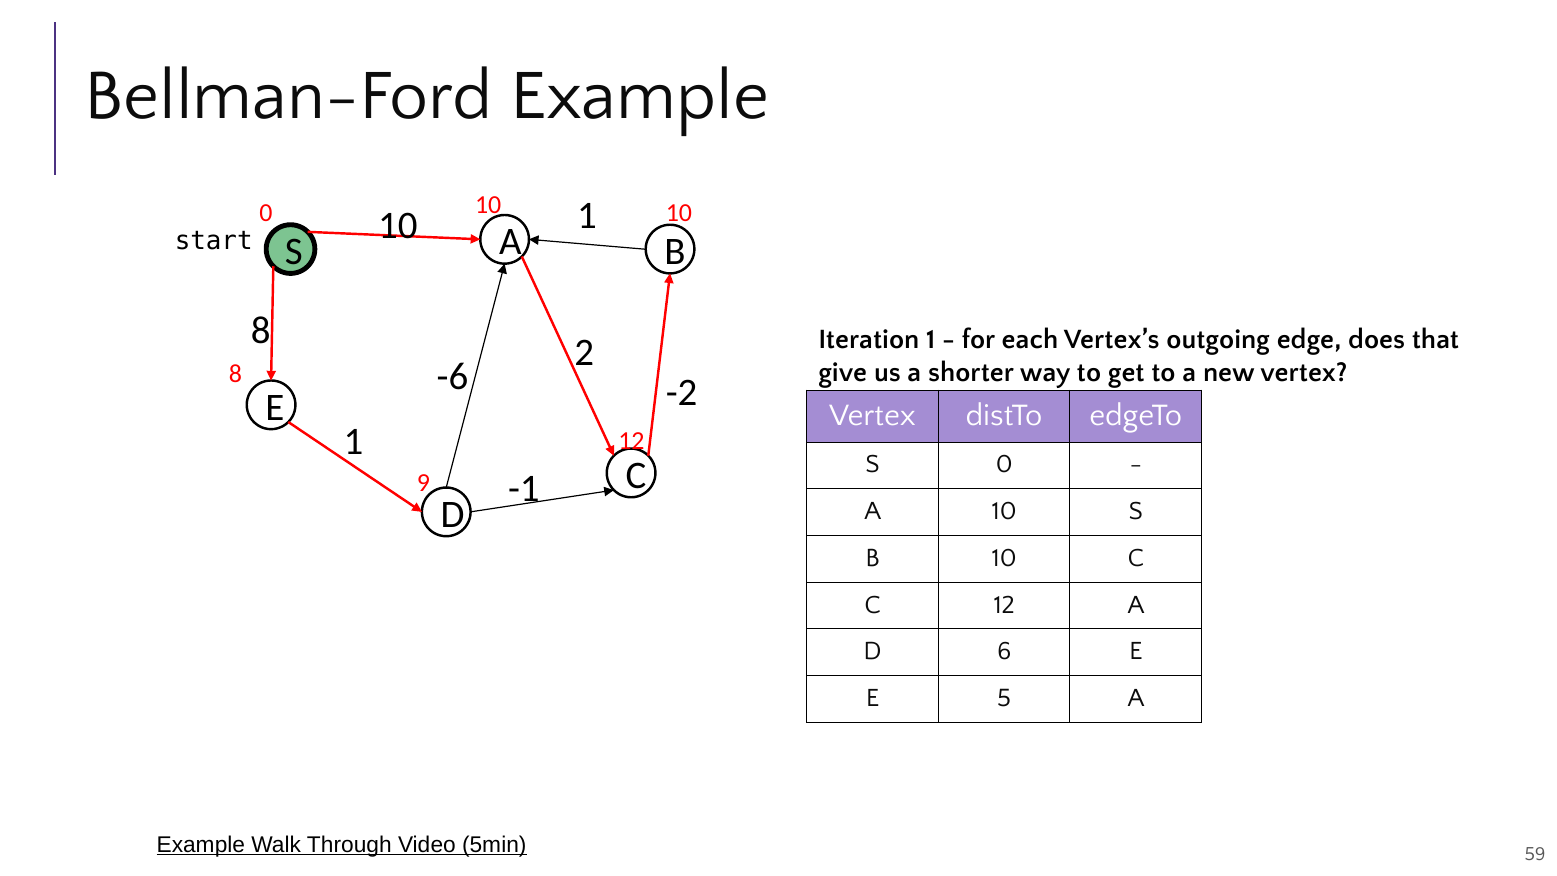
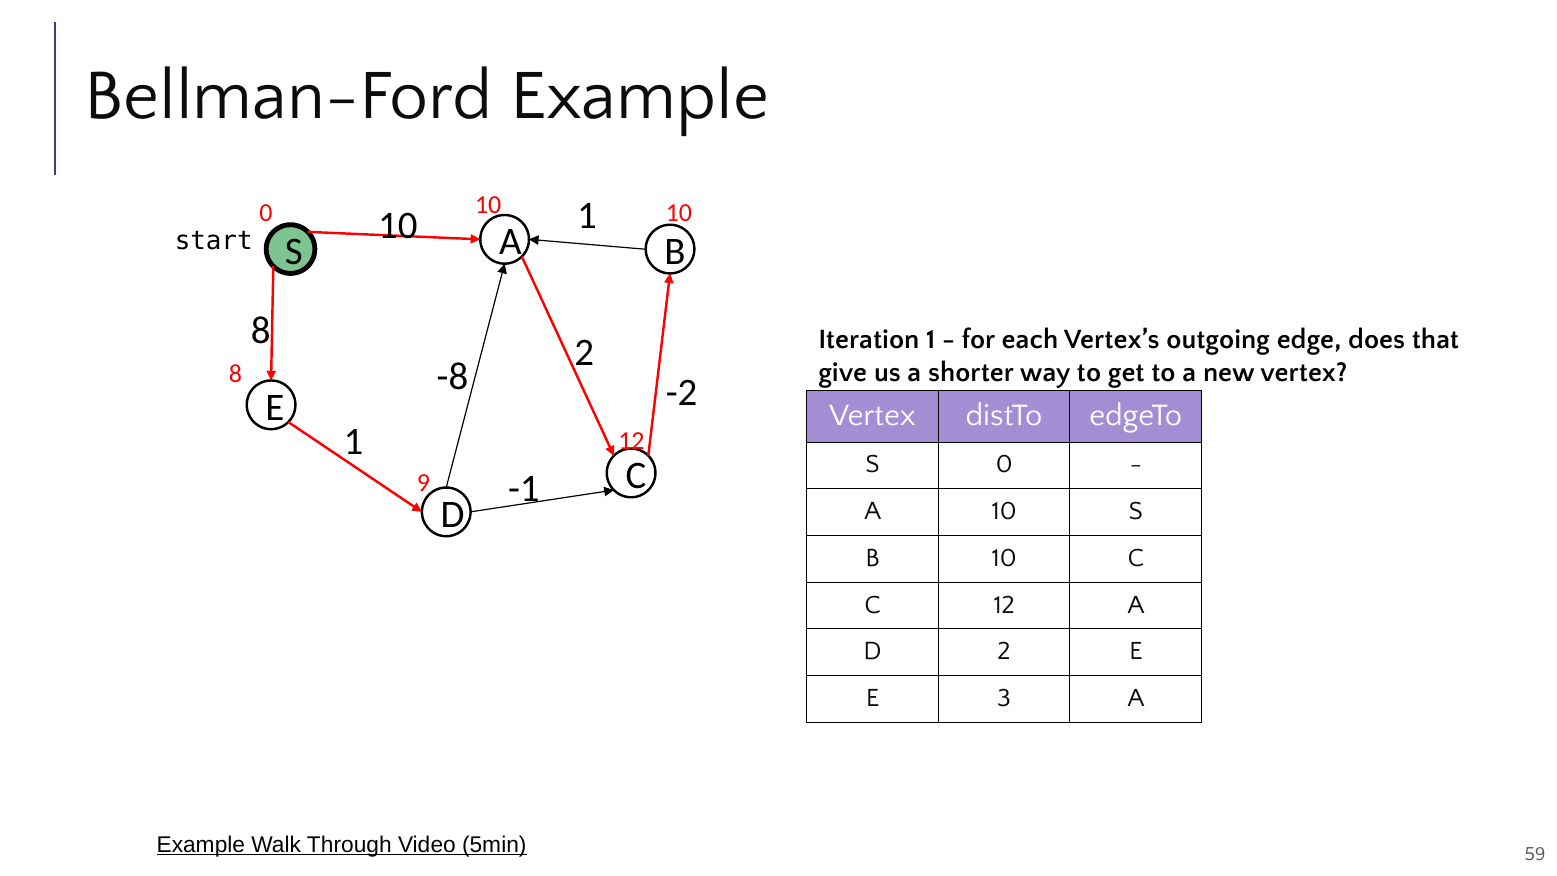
-6: -6 -> -8
D 6: 6 -> 2
5: 5 -> 3
